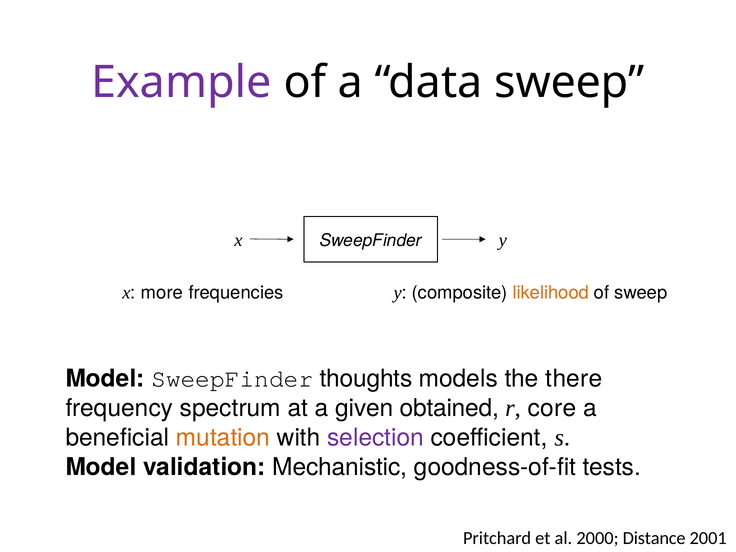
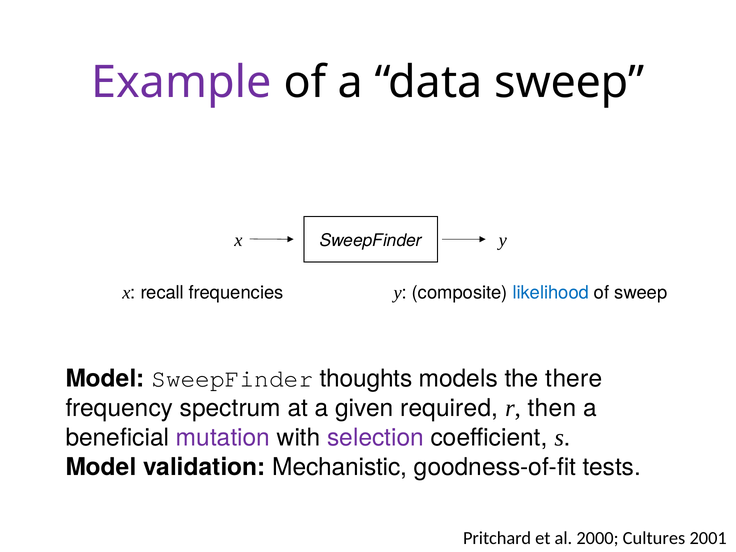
more: more -> recall
likelihood colour: orange -> blue
obtained: obtained -> required
core: core -> then
mutation colour: orange -> purple
Distance: Distance -> Cultures
